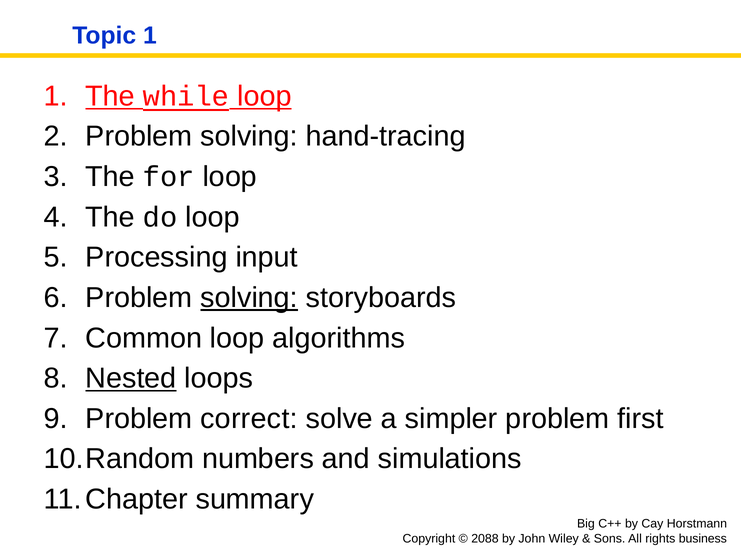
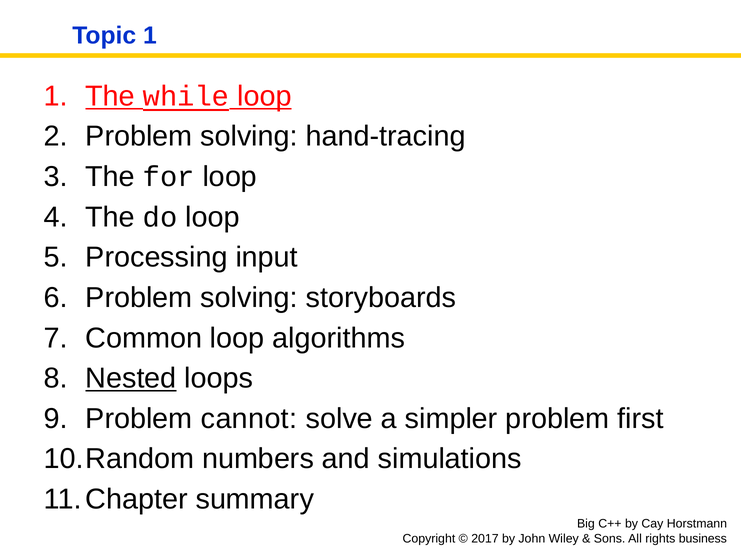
solving at (249, 298) underline: present -> none
correct: correct -> cannot
2088: 2088 -> 2017
